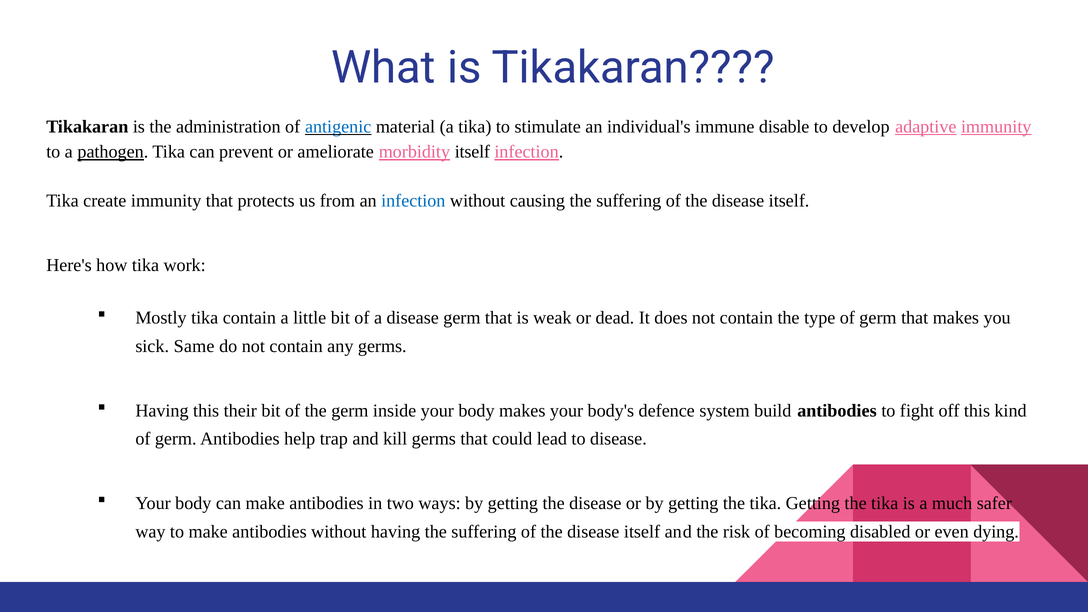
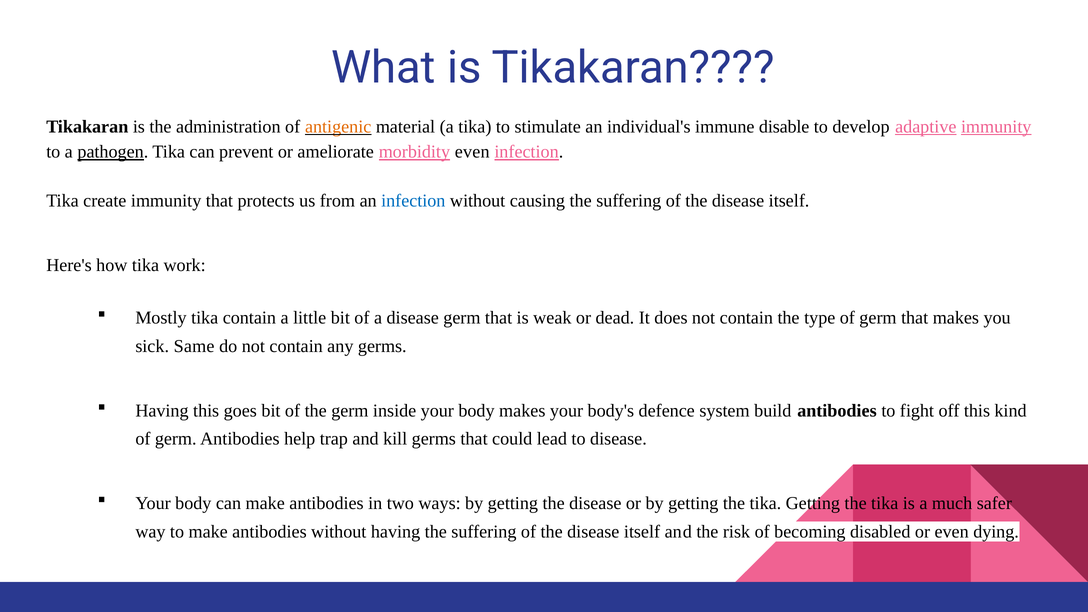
antigenic colour: blue -> orange
morbidity itself: itself -> even
their: their -> goes
